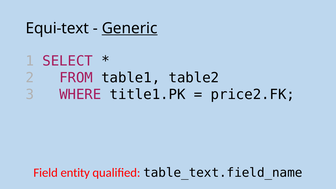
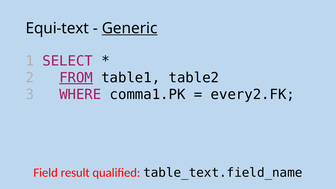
FROM underline: none -> present
title1.PK: title1.PK -> comma1.PK
price2.FK: price2.FK -> every2.FK
entity: entity -> result
